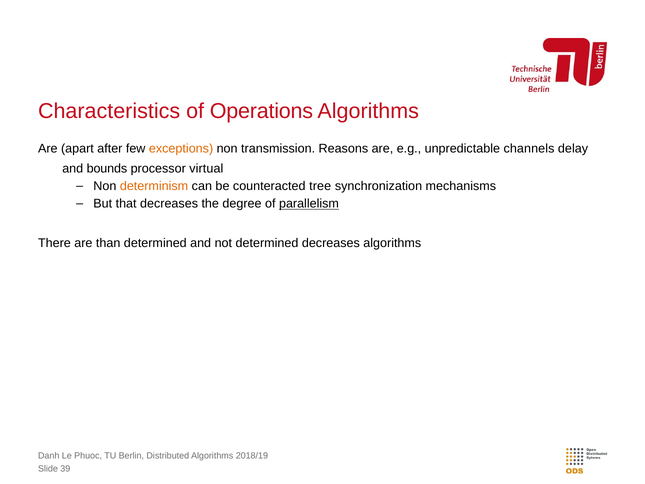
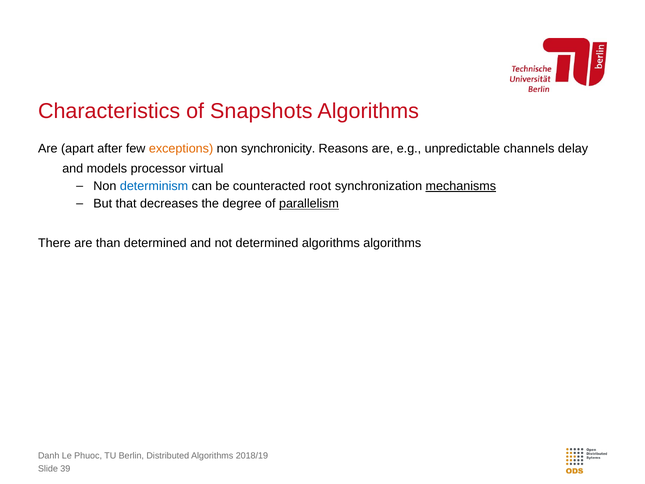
Operations: Operations -> Snapshots
transmission: transmission -> synchronicity
bounds: bounds -> models
determinism colour: orange -> blue
tree: tree -> root
mechanisms underline: none -> present
determined decreases: decreases -> algorithms
